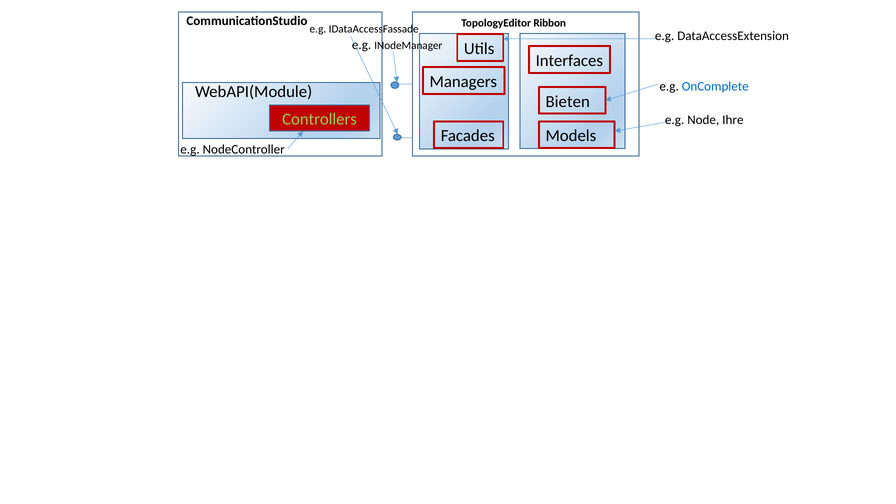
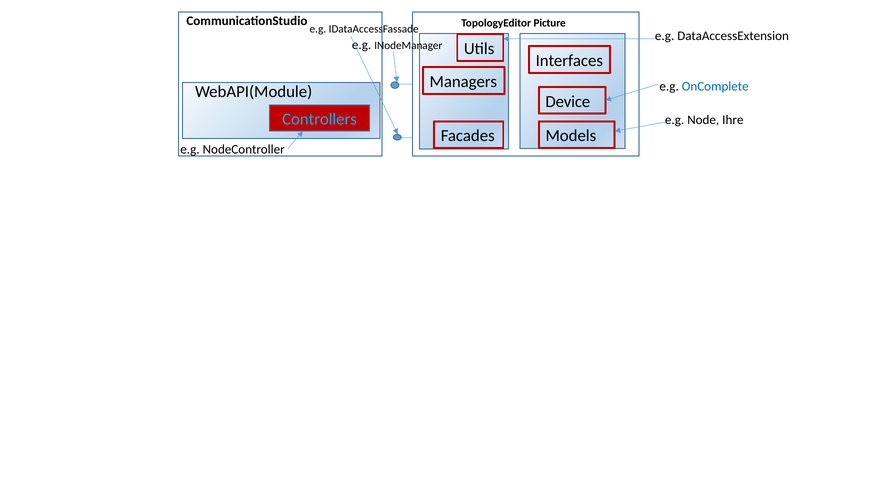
Ribbon: Ribbon -> Picture
Bieten: Bieten -> Device
Controllers colour: light green -> light blue
